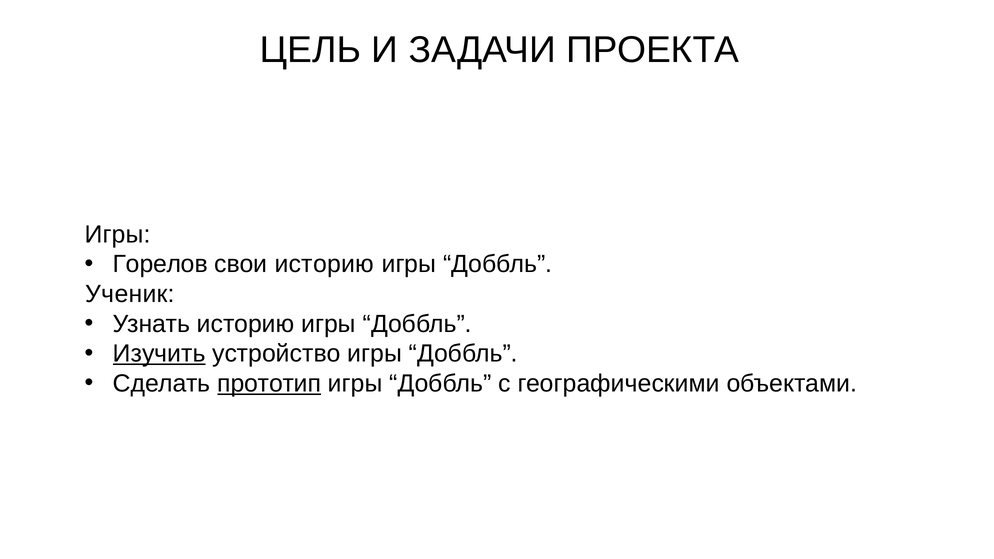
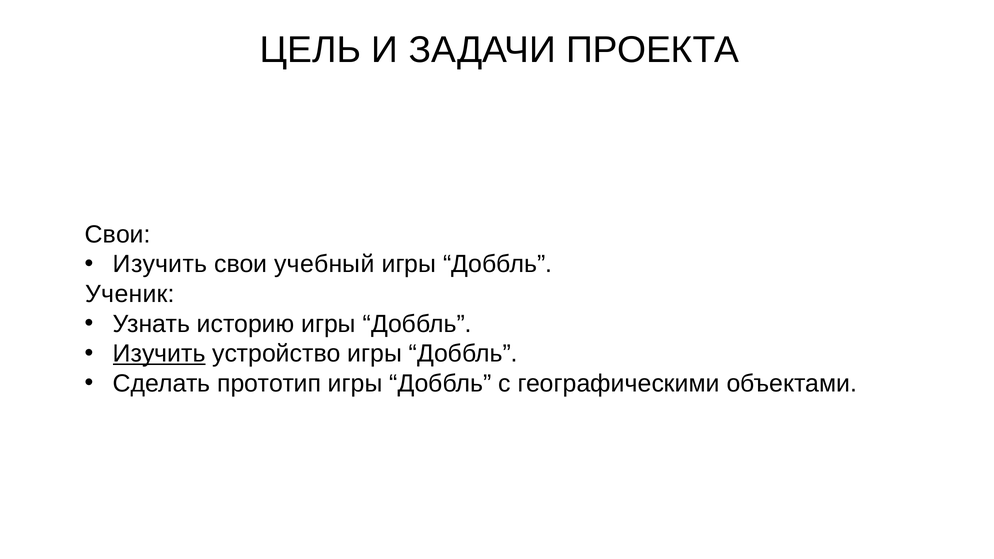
Игры at (118, 235): Игры -> Свои
Горелов at (160, 264): Горелов -> Изучить
свои историю: историю -> учебный
прототип underline: present -> none
